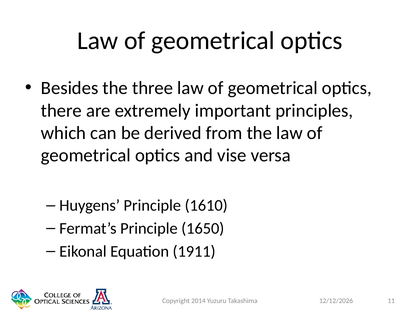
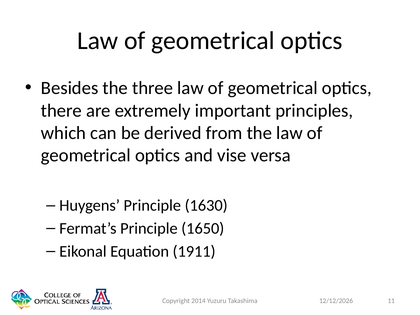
1610: 1610 -> 1630
